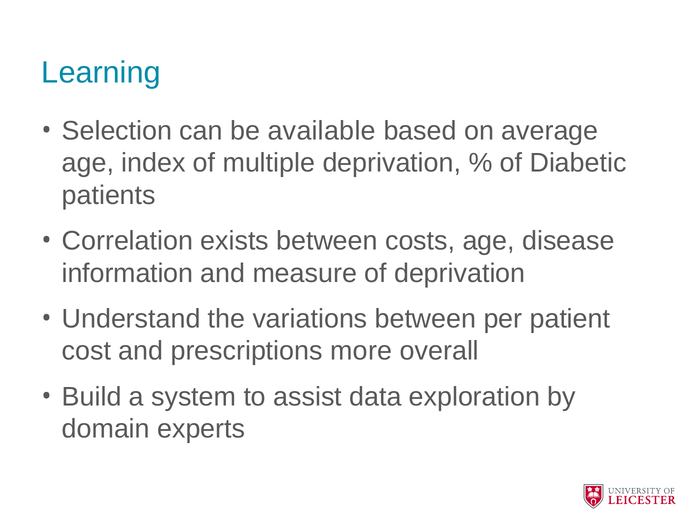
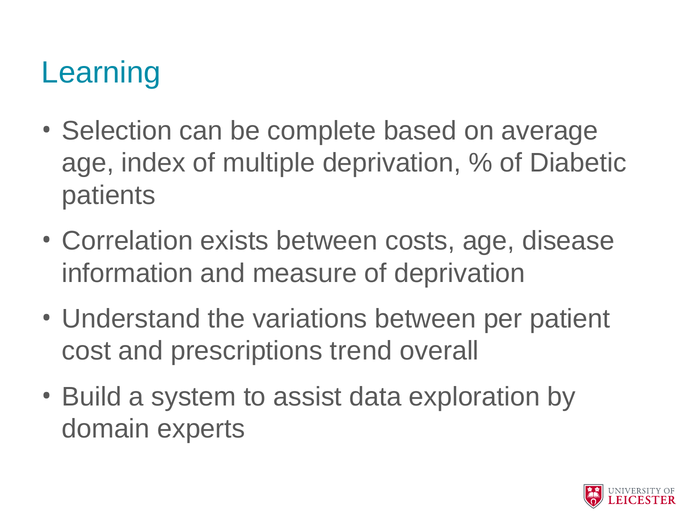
available: available -> complete
more: more -> trend
